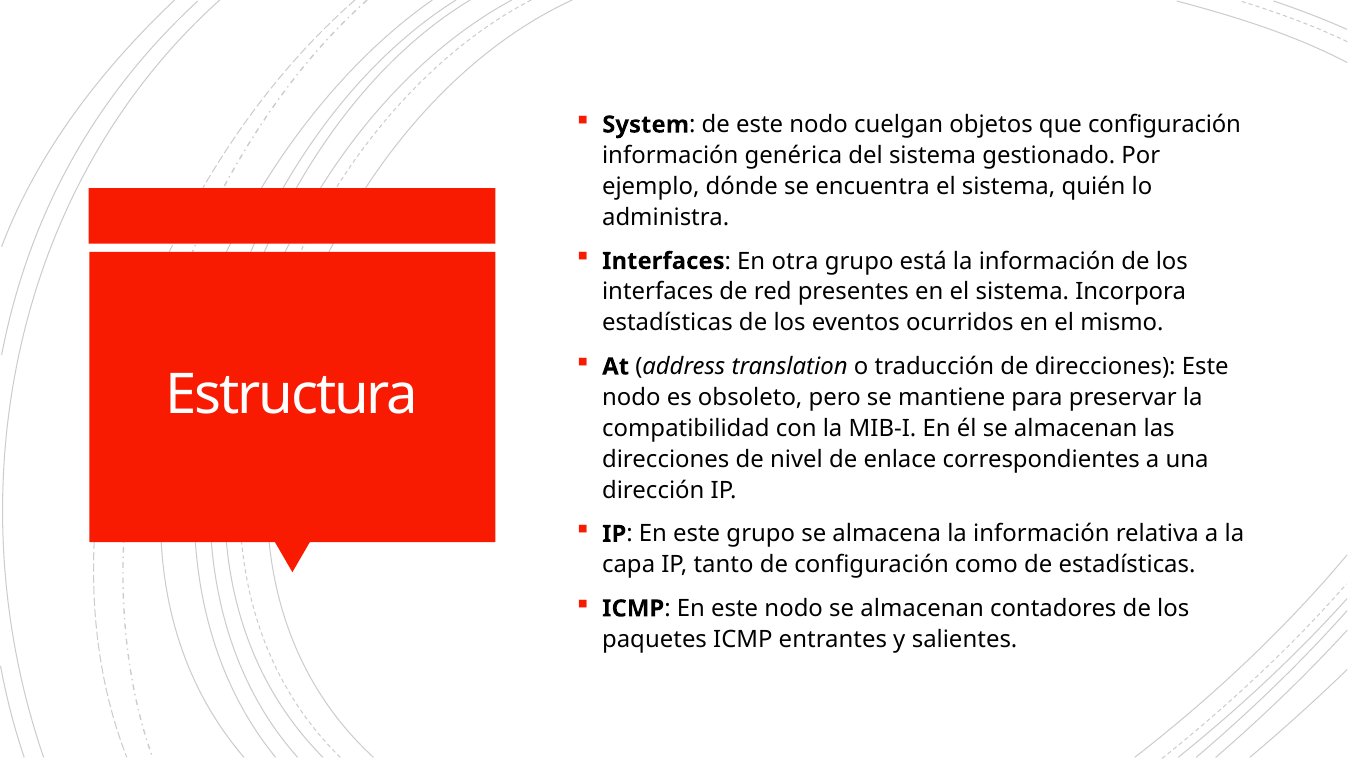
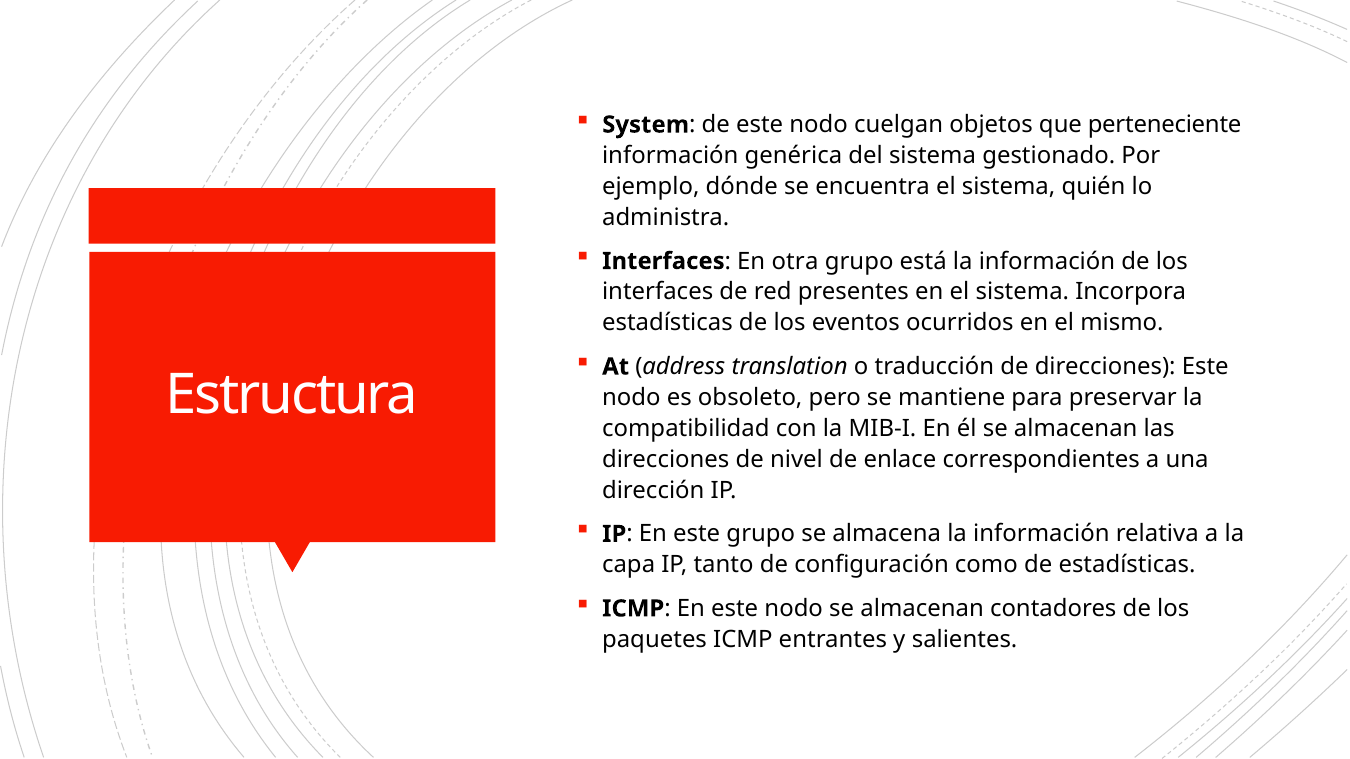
que configuración: configuración -> perteneciente
